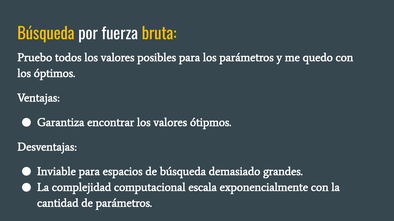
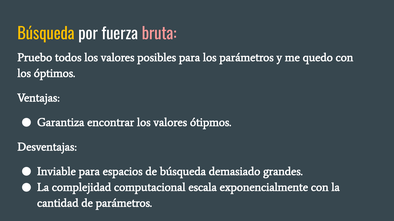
bruta colour: yellow -> pink
